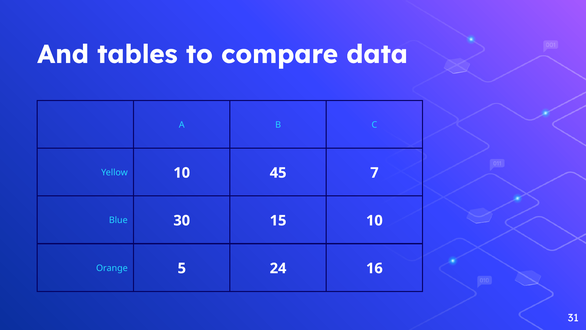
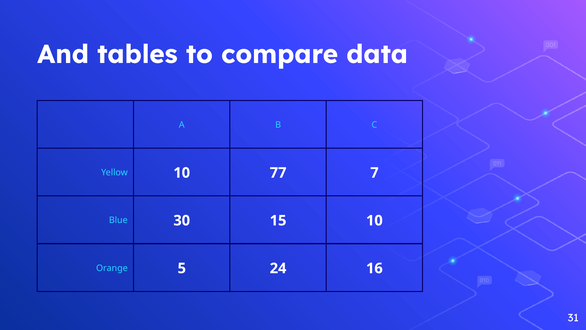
45: 45 -> 77
